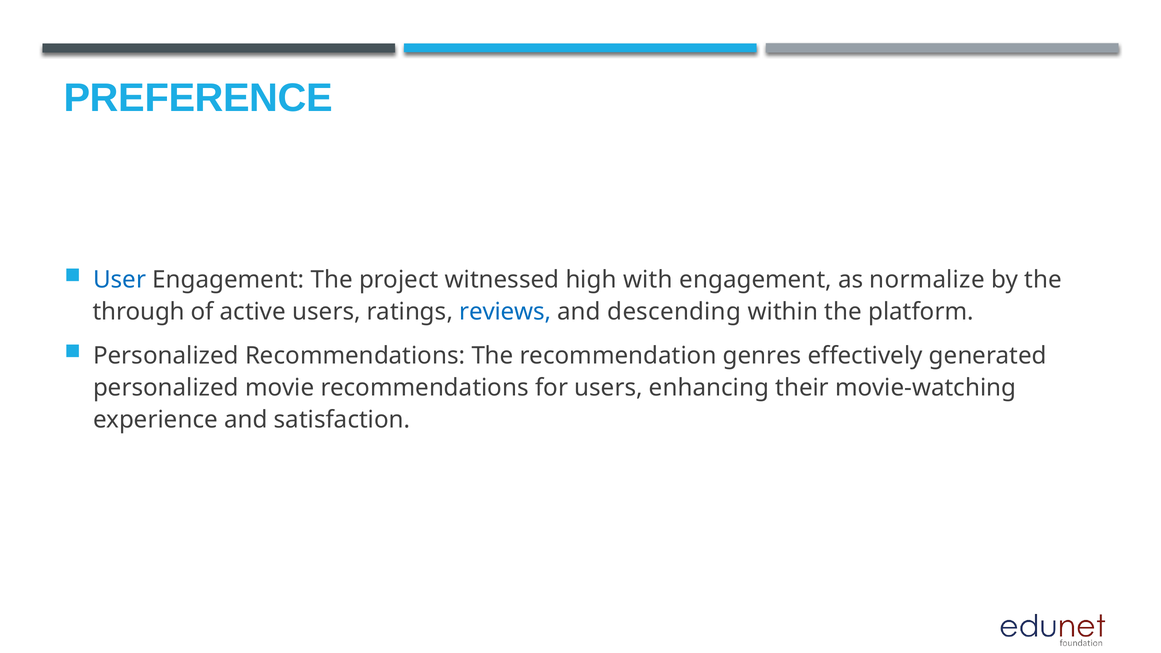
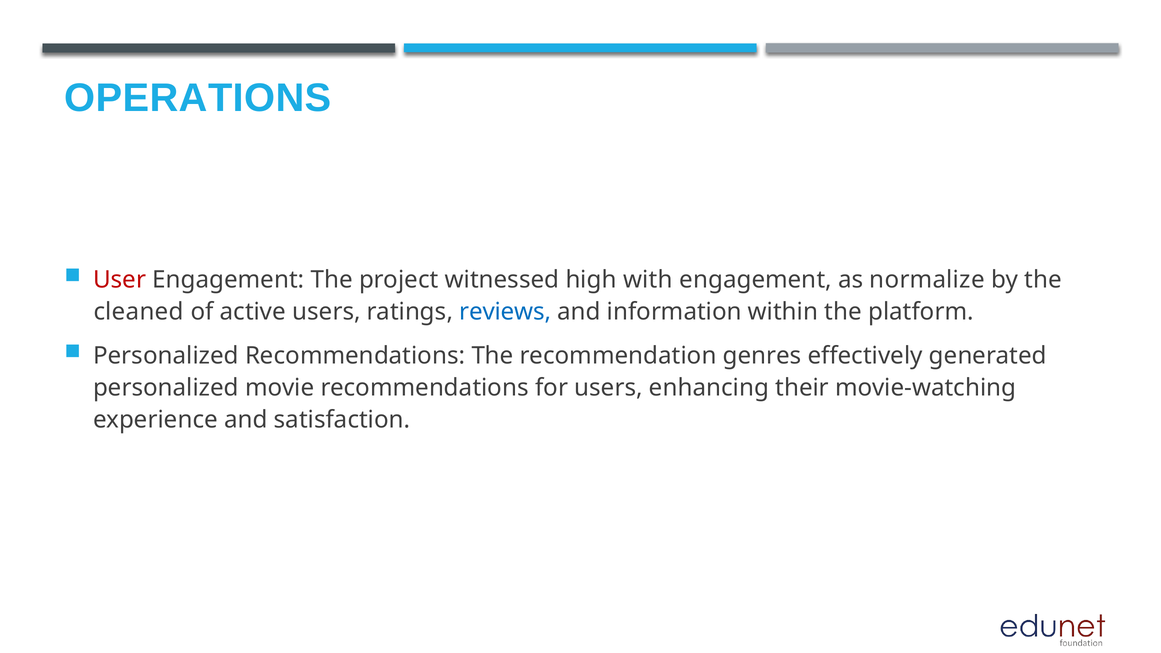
PREFERENCE: PREFERENCE -> OPERATIONS
User colour: blue -> red
through: through -> cleaned
descending: descending -> information
